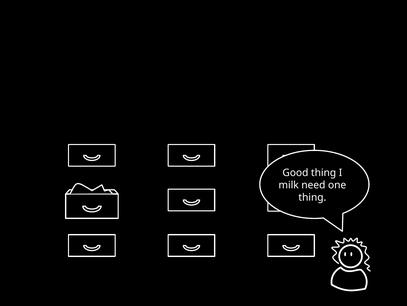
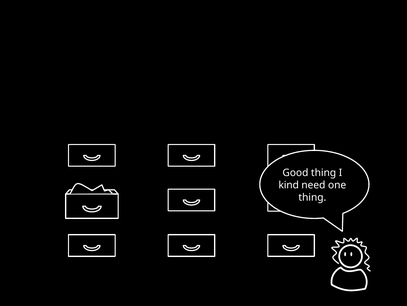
milk: milk -> kind
